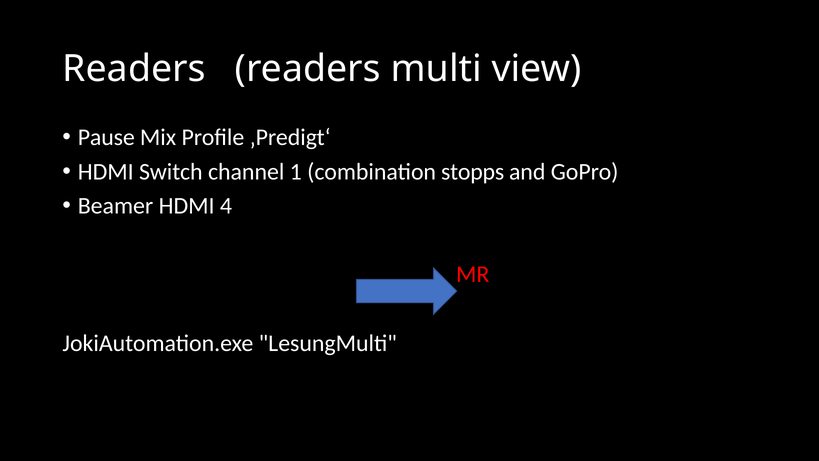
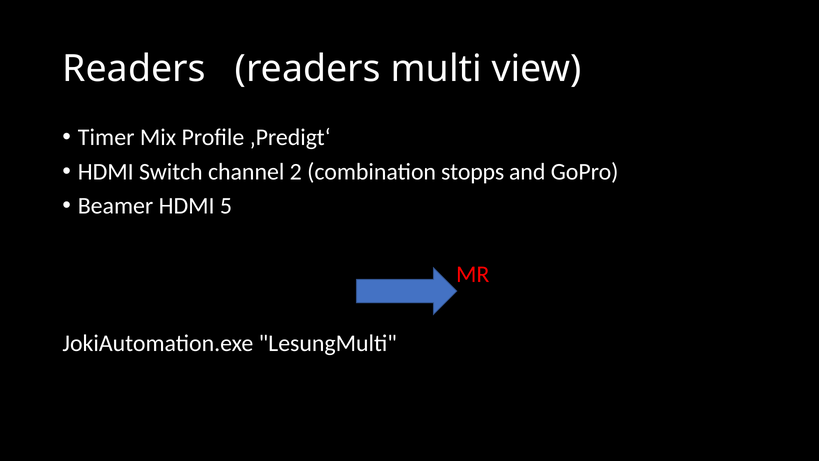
Pause: Pause -> Timer
1: 1 -> 2
4: 4 -> 5
